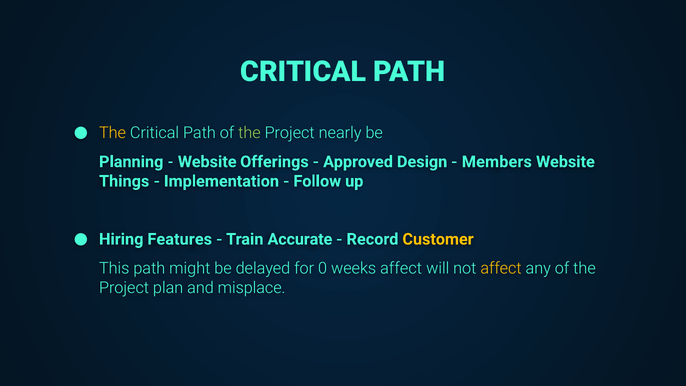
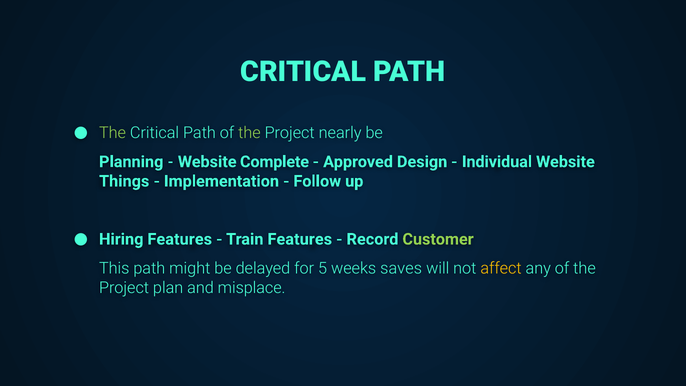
The at (113, 133) colour: yellow -> light green
Offerings: Offerings -> Complete
Members: Members -> Individual
Train Accurate: Accurate -> Features
Customer colour: yellow -> light green
0: 0 -> 5
weeks affect: affect -> saves
